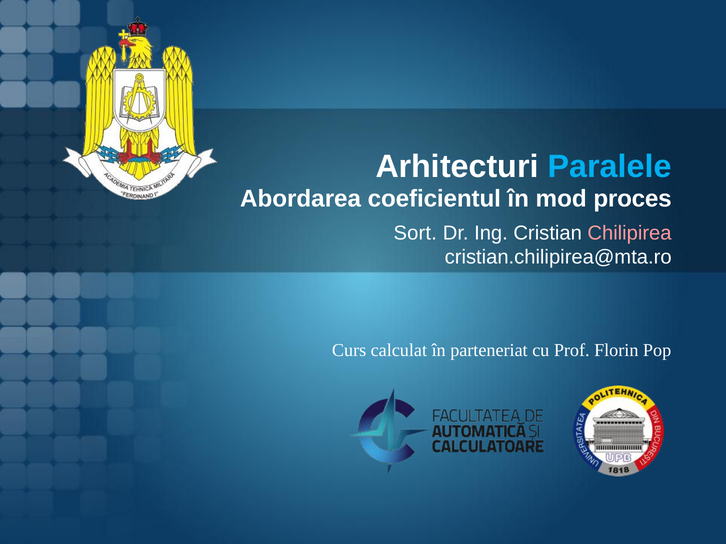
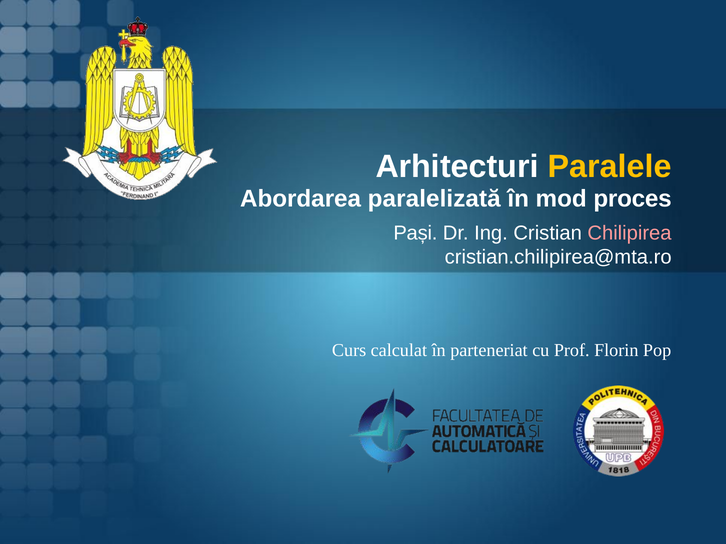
Paralele colour: light blue -> yellow
coeficientul: coeficientul -> paralelizată
Sort: Sort -> Pași
